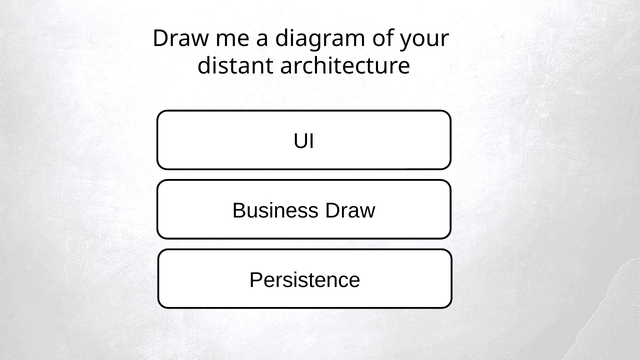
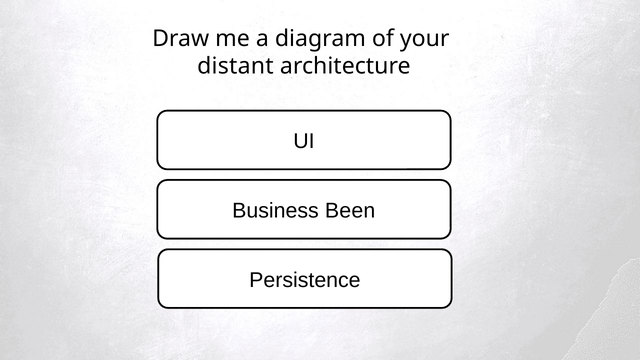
Business Draw: Draw -> Been
